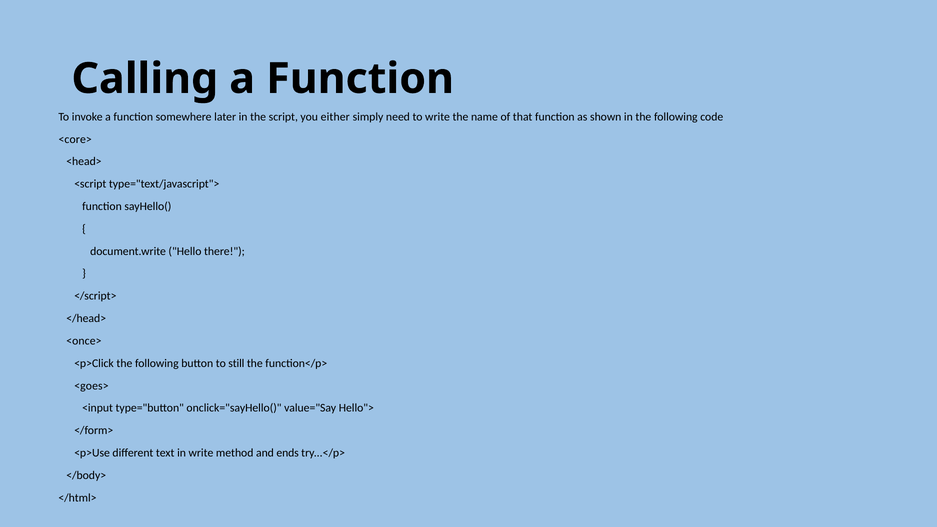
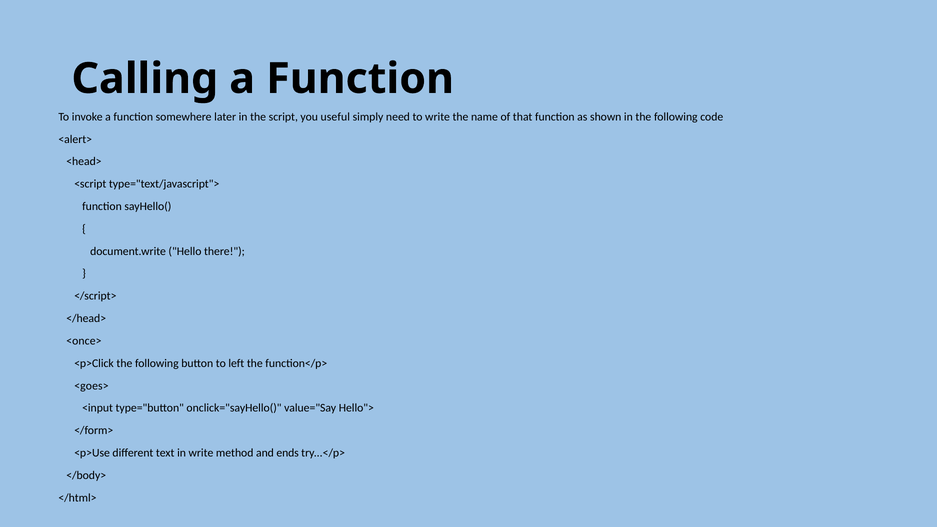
either: either -> useful
<core>: <core> -> <alert>
still: still -> left
